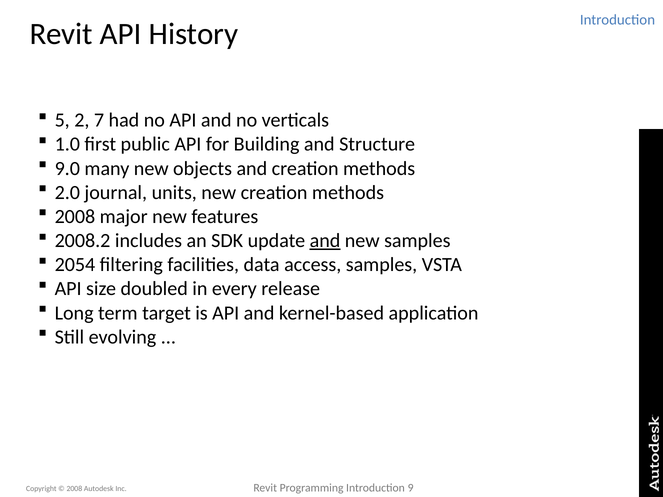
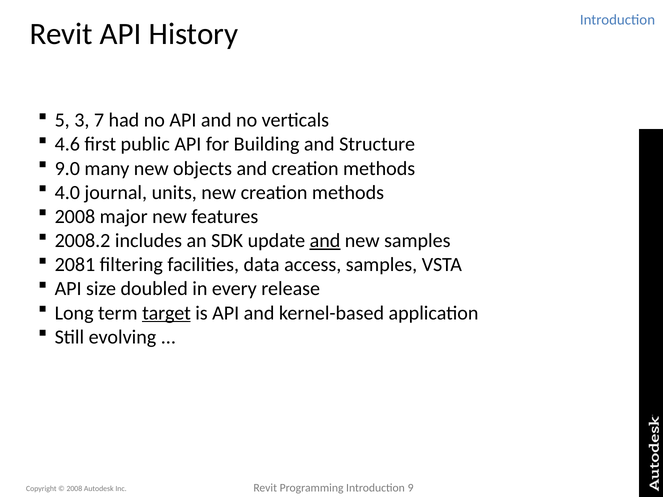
2: 2 -> 3
1.0: 1.0 -> 4.6
2.0: 2.0 -> 4.0
2054: 2054 -> 2081
target underline: none -> present
